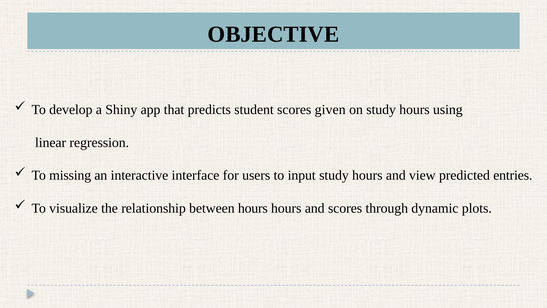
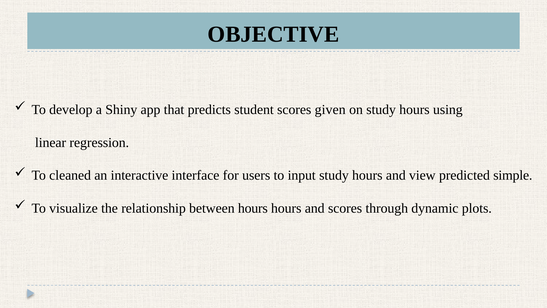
missing: missing -> cleaned
entries: entries -> simple
